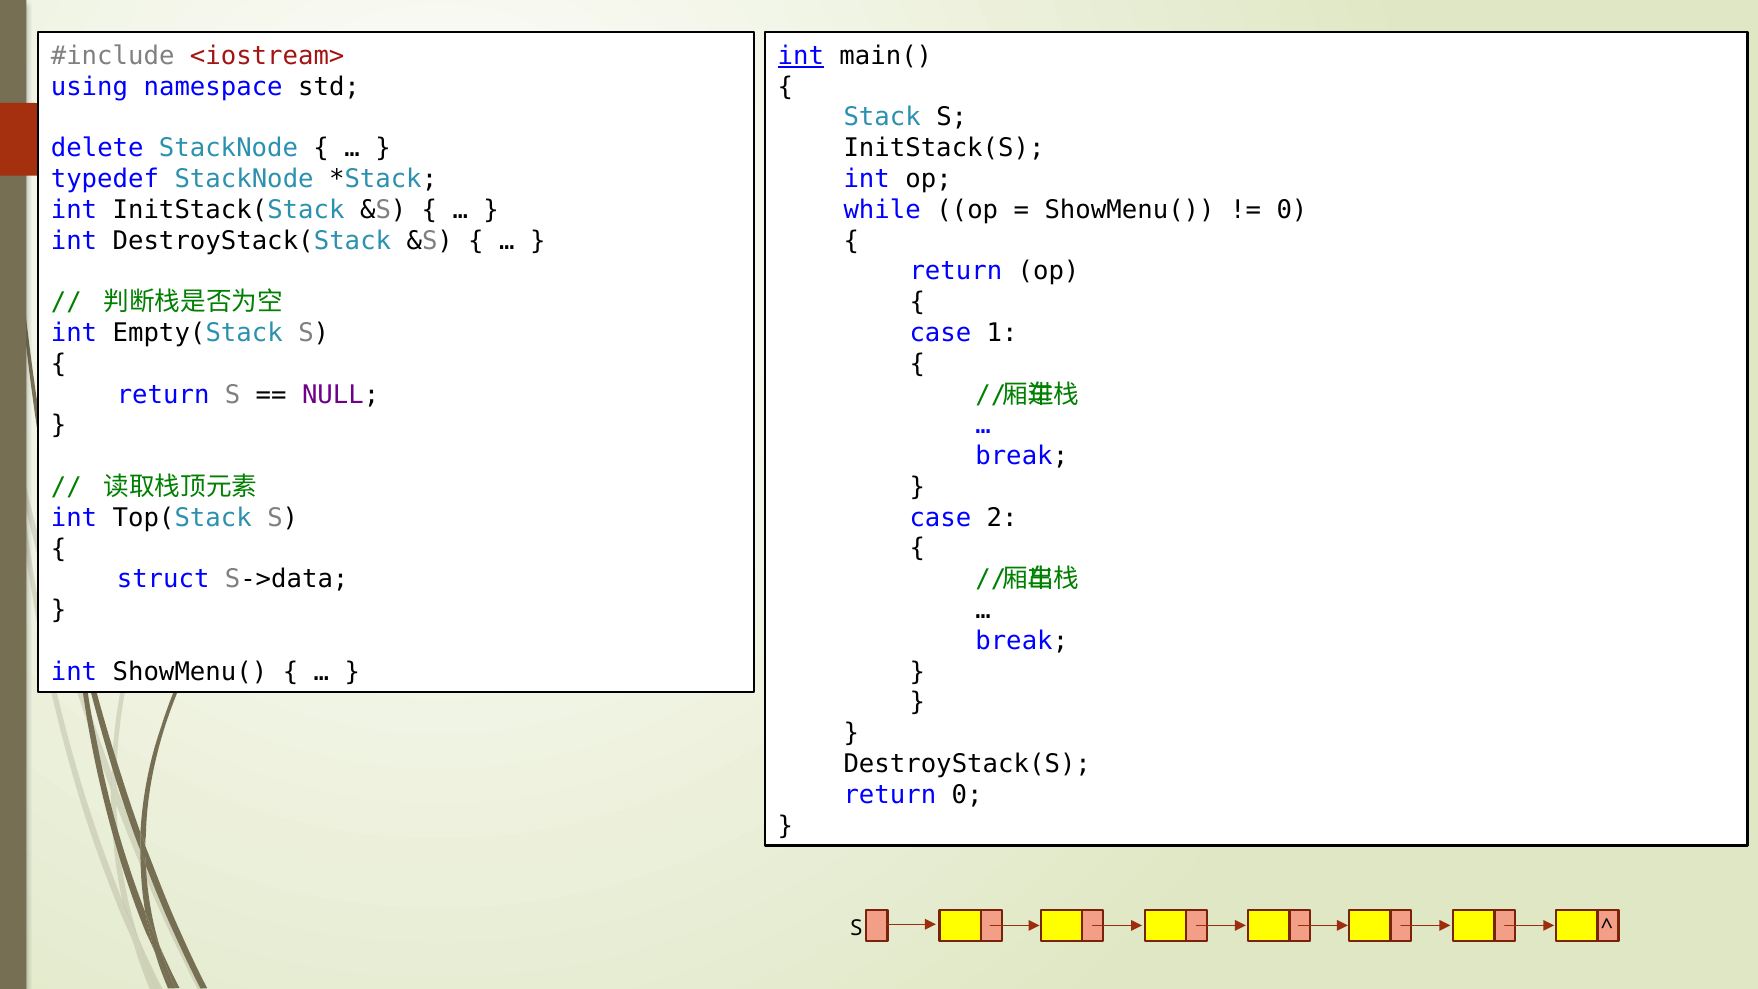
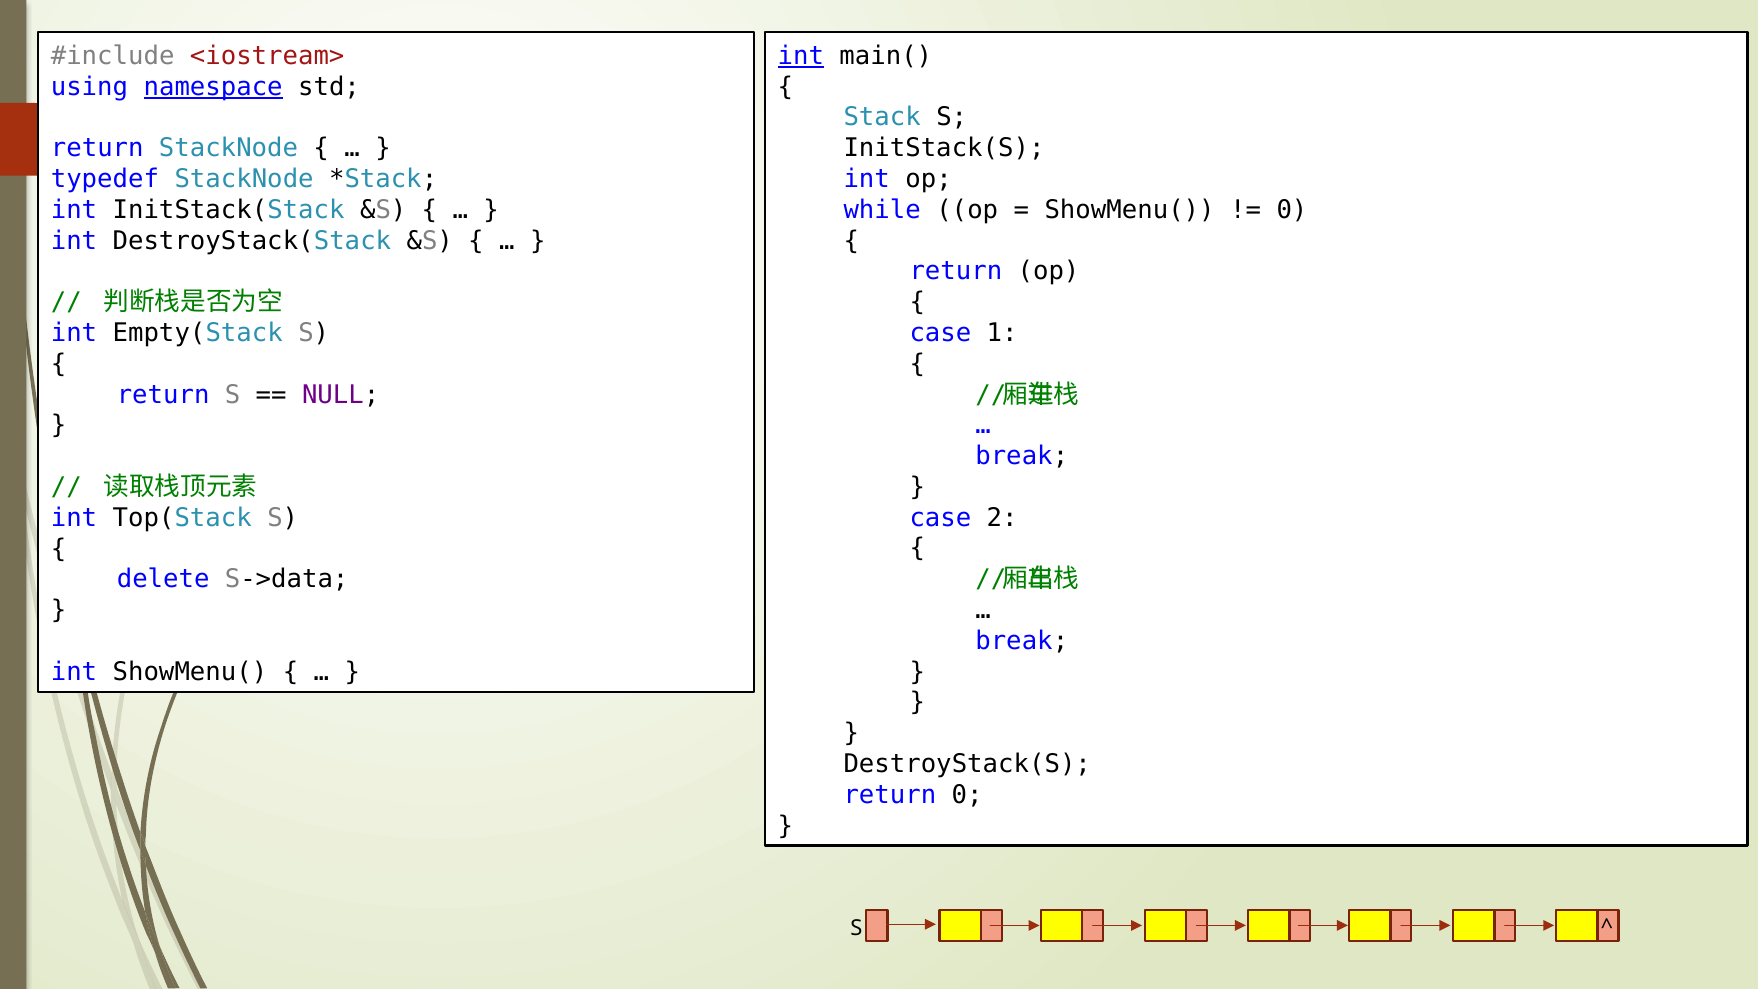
namespace underline: none -> present
delete at (97, 148): delete -> return
struct: struct -> delete
